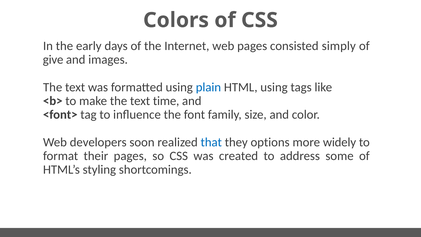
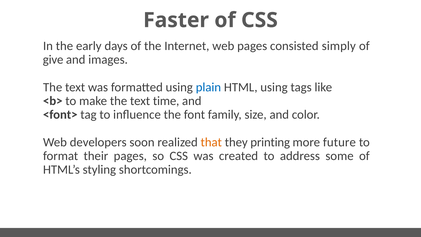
Colors: Colors -> Faster
that colour: blue -> orange
options: options -> printing
widely: widely -> future
